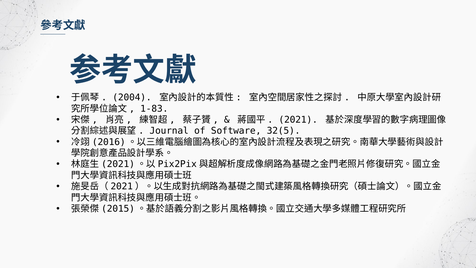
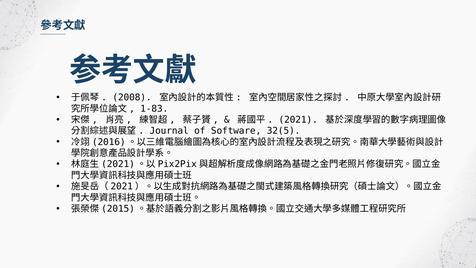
2004: 2004 -> 2008
